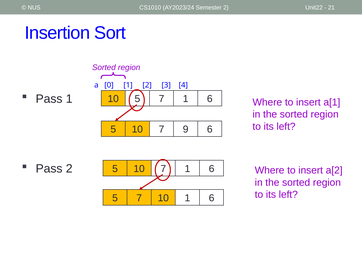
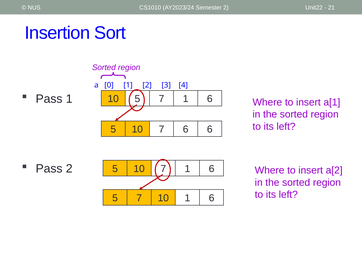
7 9: 9 -> 6
